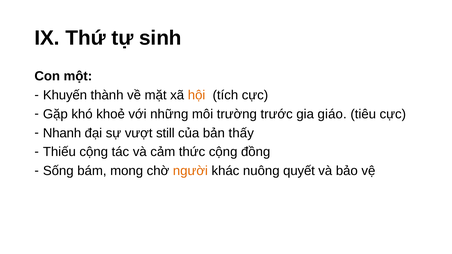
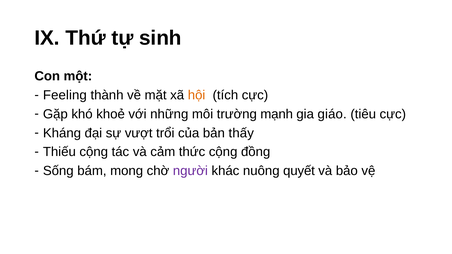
Khuyến: Khuyến -> Feeling
trước: trước -> mạnh
Nhanh: Nhanh -> Kháng
still: still -> trổi
người colour: orange -> purple
